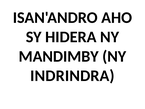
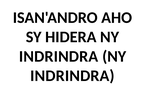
MANDIMBY at (59, 56): MANDIMBY -> INDRINDRA
